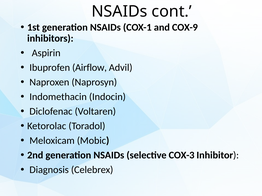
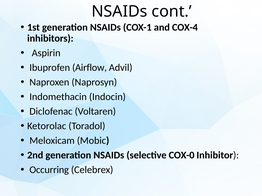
COX-9: COX-9 -> COX-4
COX-3: COX-3 -> COX-0
Diagnosis: Diagnosis -> Occurring
